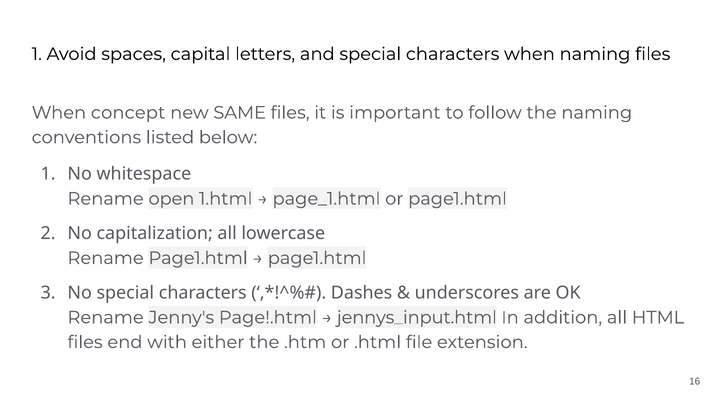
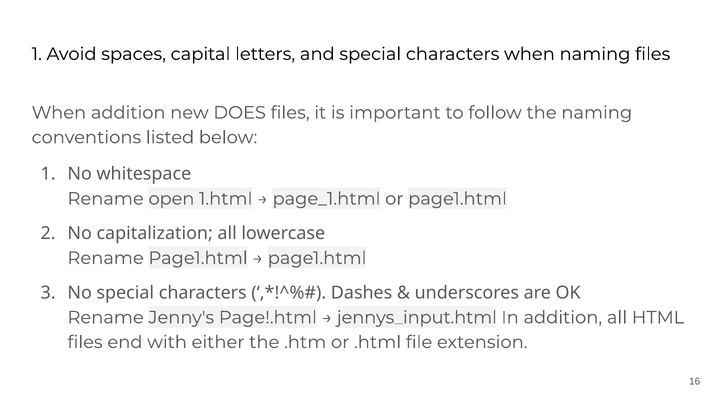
When concept: concept -> addition
SAME: SAME -> DOES
